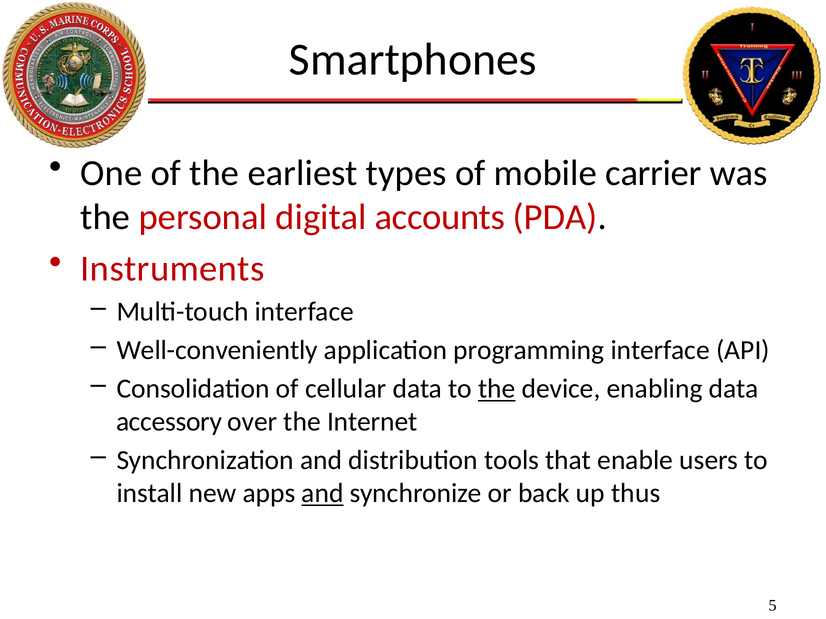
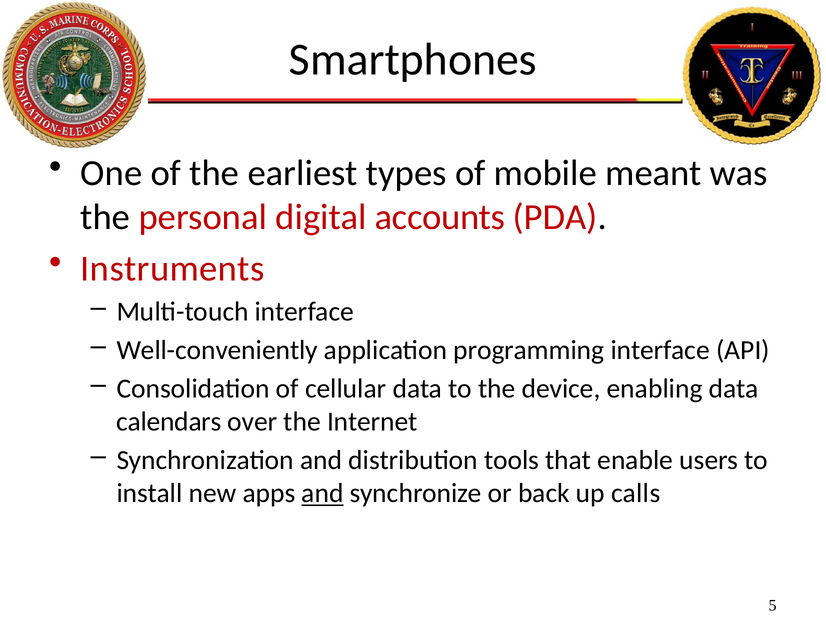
carrier: carrier -> meant
the at (497, 389) underline: present -> none
accessory: accessory -> calendars
thus: thus -> calls
